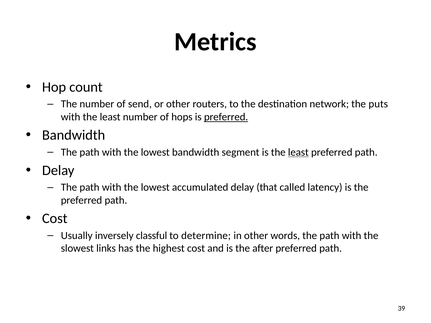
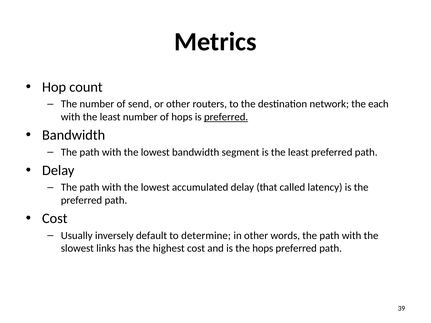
puts: puts -> each
least at (298, 152) underline: present -> none
classful: classful -> default
the after: after -> hops
